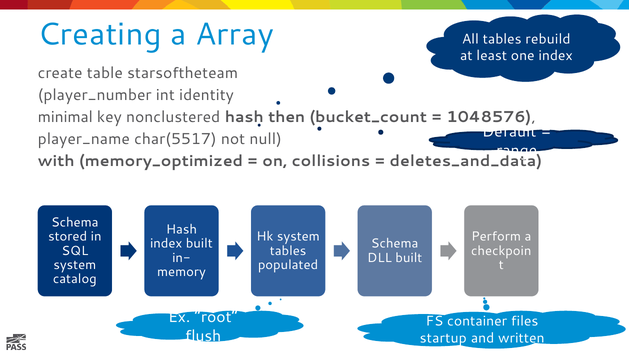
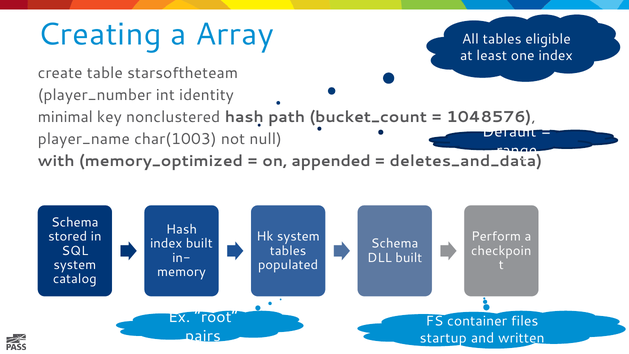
rebuild: rebuild -> eligible
then: then -> path
char(5517: char(5517 -> char(1003
collisions: collisions -> appended
flush: flush -> pairs
